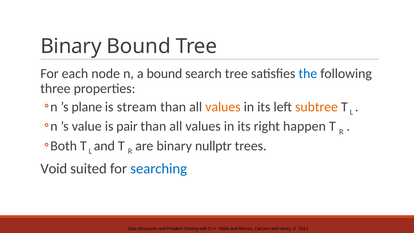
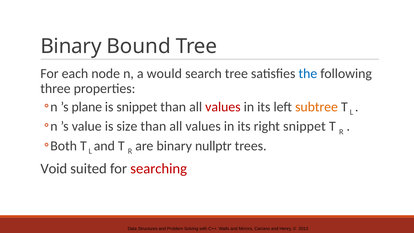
a bound: bound -> would
is stream: stream -> snippet
values at (223, 107) colour: orange -> red
pair: pair -> size
right happen: happen -> snippet
searching colour: blue -> red
